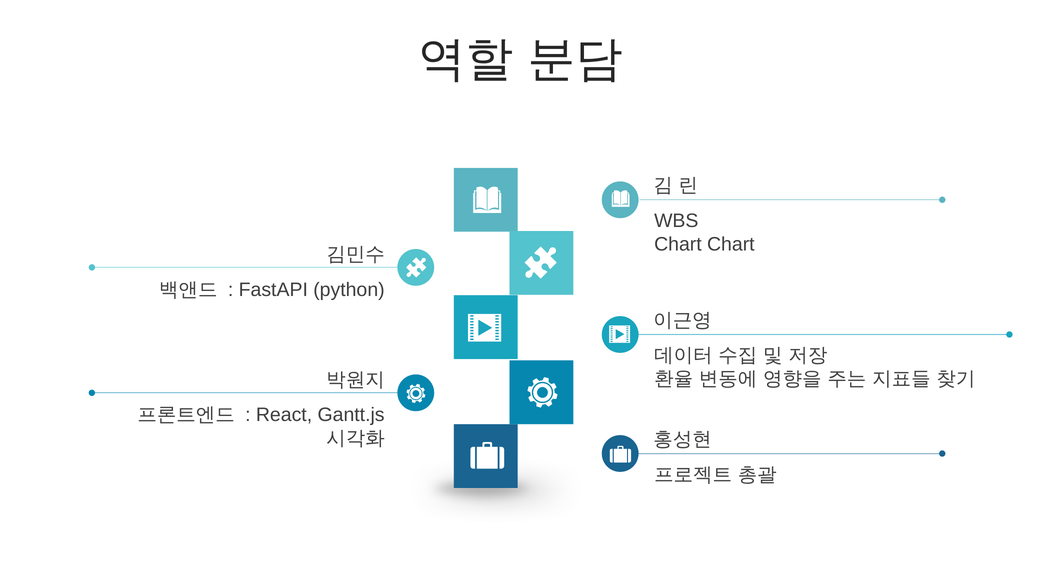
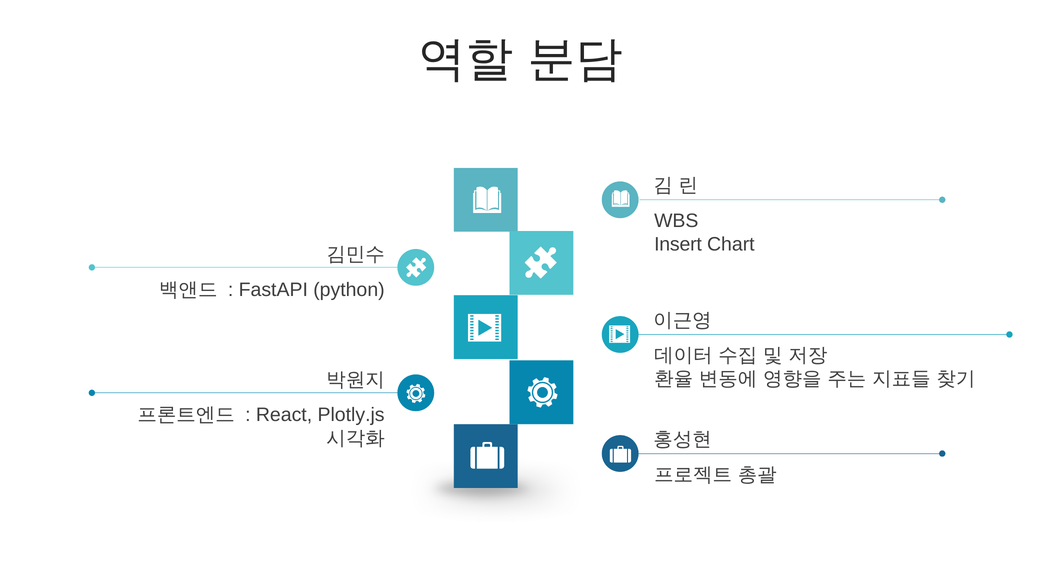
Chart at (678, 244): Chart -> Insert
Gantt.js: Gantt.js -> Plotly.js
